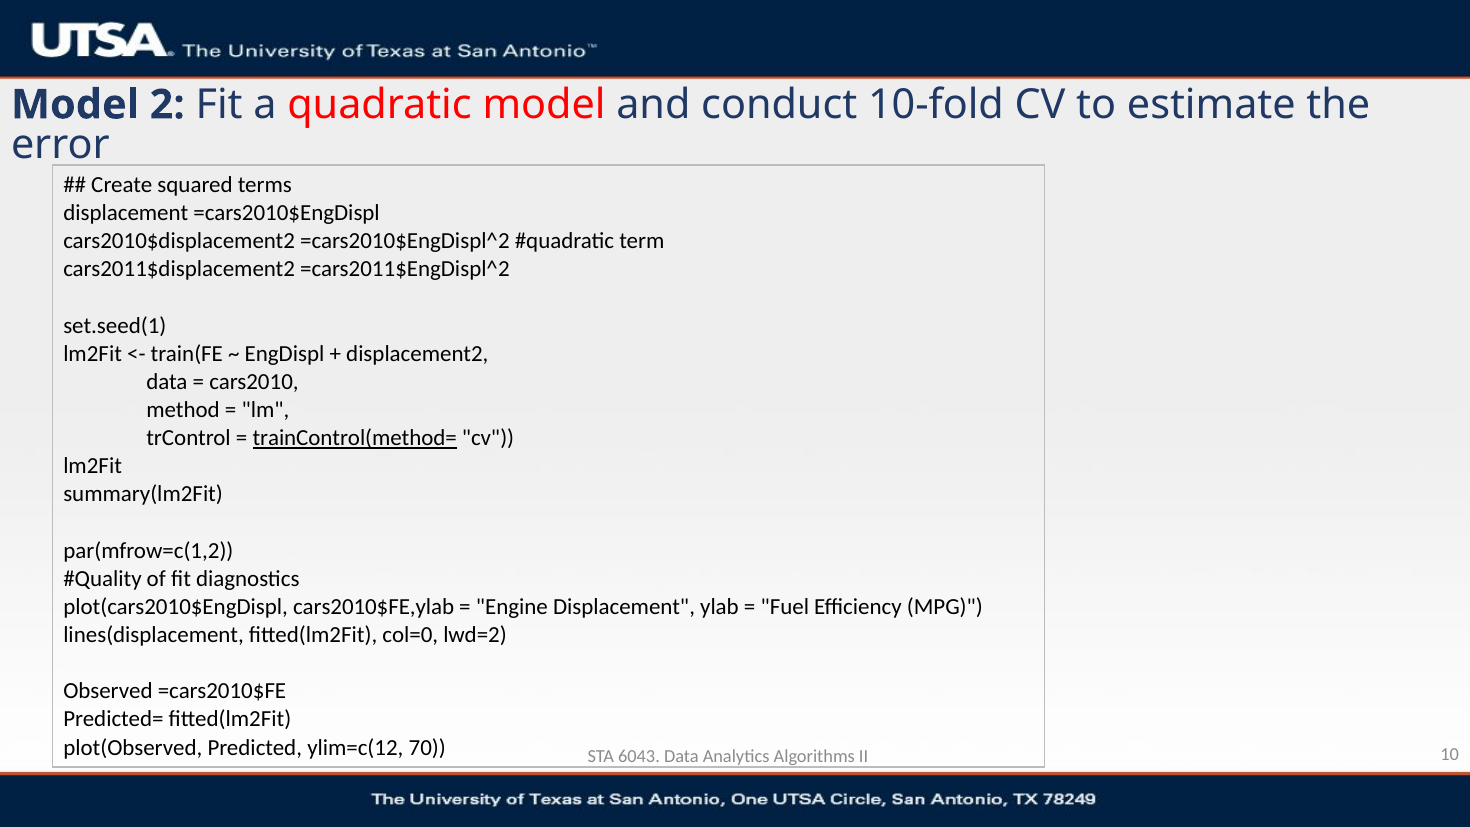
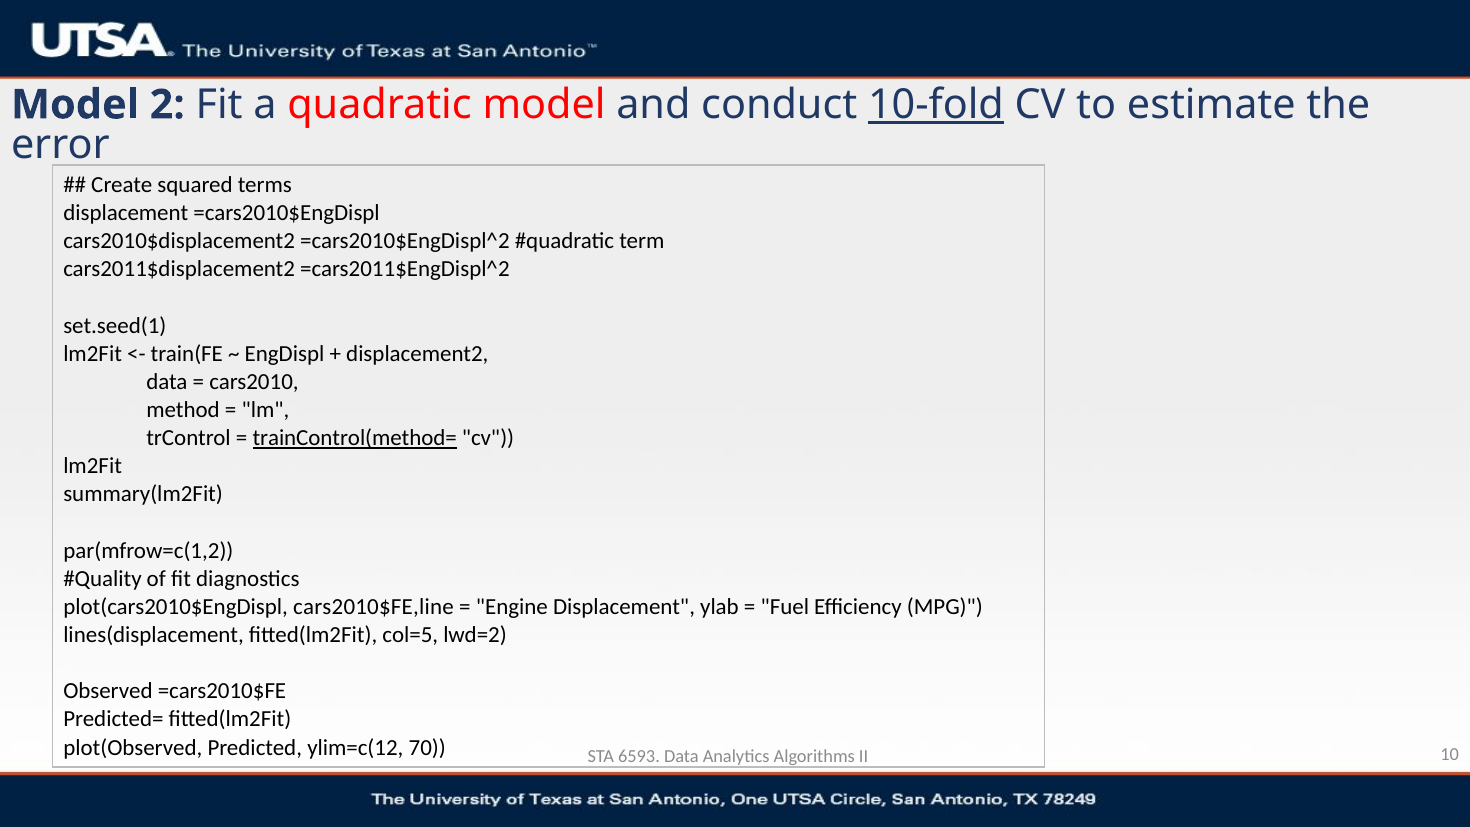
10-fold underline: none -> present
cars2010$FE,ylab: cars2010$FE,ylab -> cars2010$FE,line
col=0: col=0 -> col=5
6043: 6043 -> 6593
